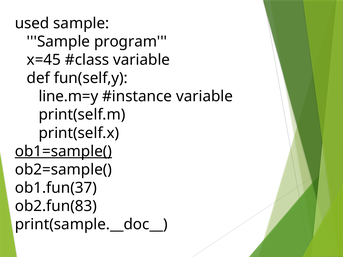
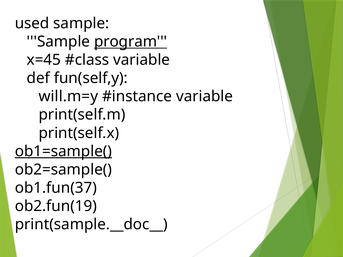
program underline: none -> present
line.m=y: line.m=y -> will.m=y
ob2.fun(83: ob2.fun(83 -> ob2.fun(19
